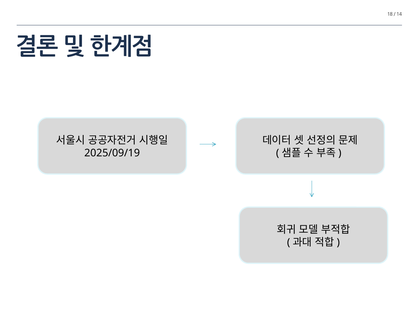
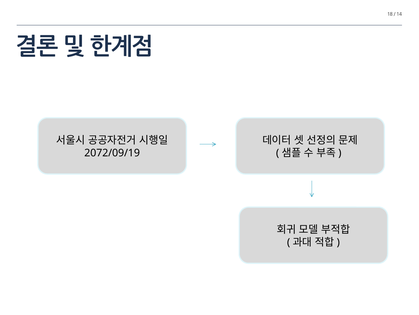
2025/09/19: 2025/09/19 -> 2072/09/19
